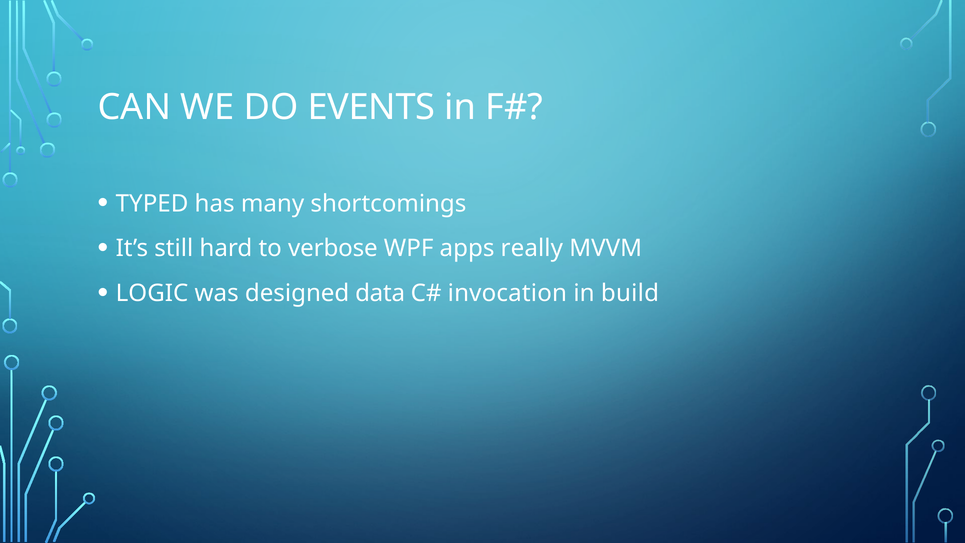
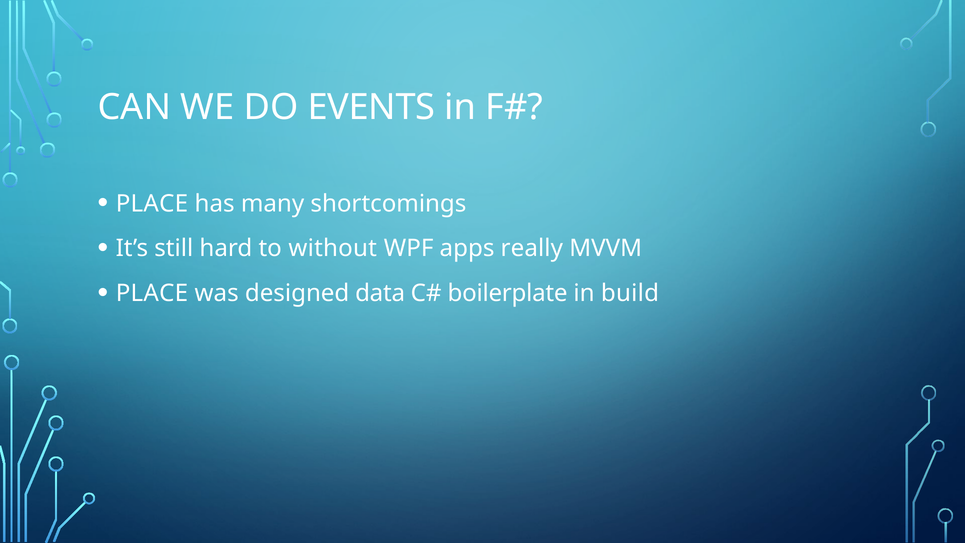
TYPED at (152, 204): TYPED -> PLACE
verbose: verbose -> without
LOGIC at (152, 293): LOGIC -> PLACE
invocation: invocation -> boilerplate
